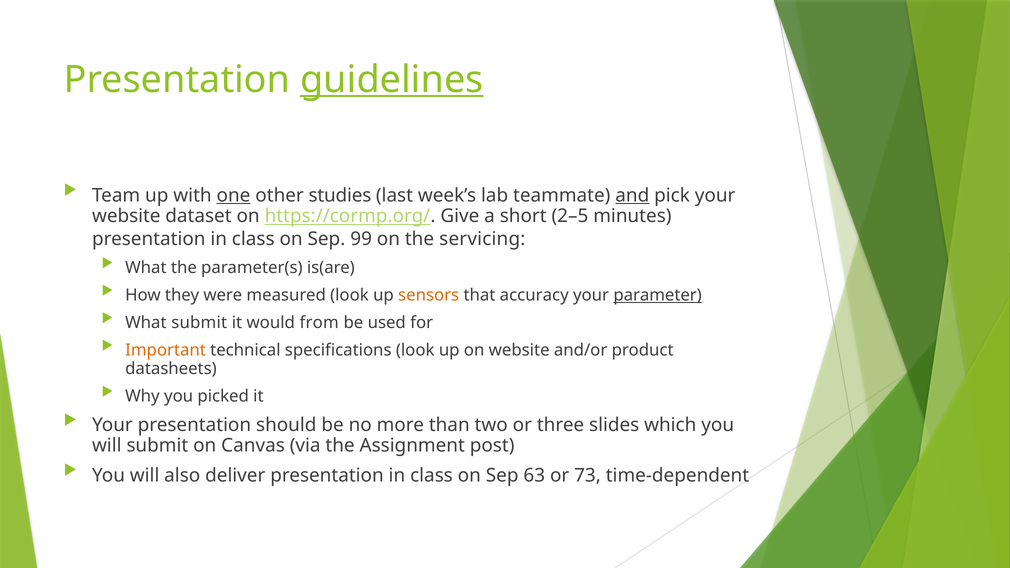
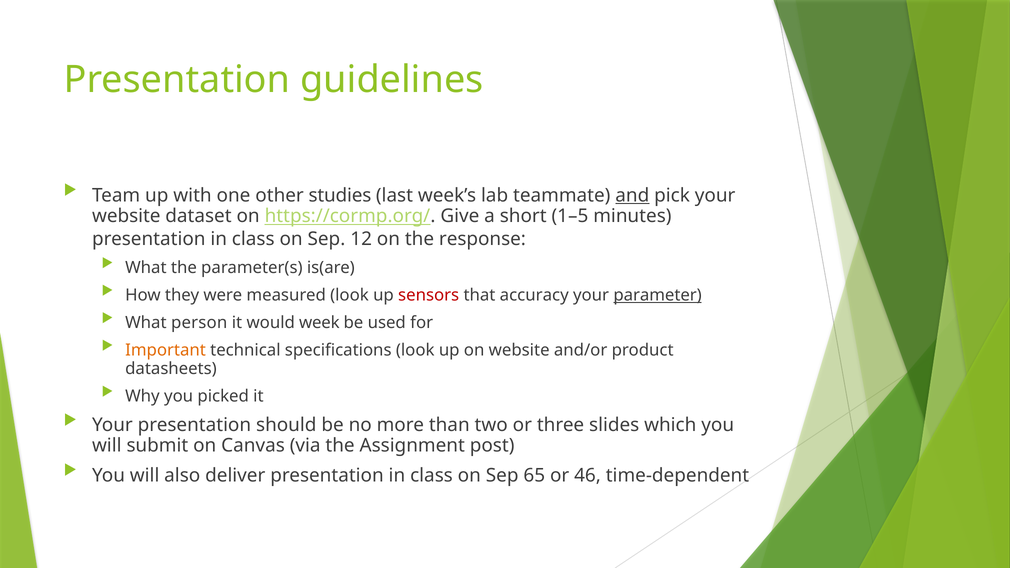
guidelines underline: present -> none
one underline: present -> none
2–5: 2–5 -> 1–5
99: 99 -> 12
servicing: servicing -> response
sensors colour: orange -> red
What submit: submit -> person
from: from -> week
63: 63 -> 65
73: 73 -> 46
